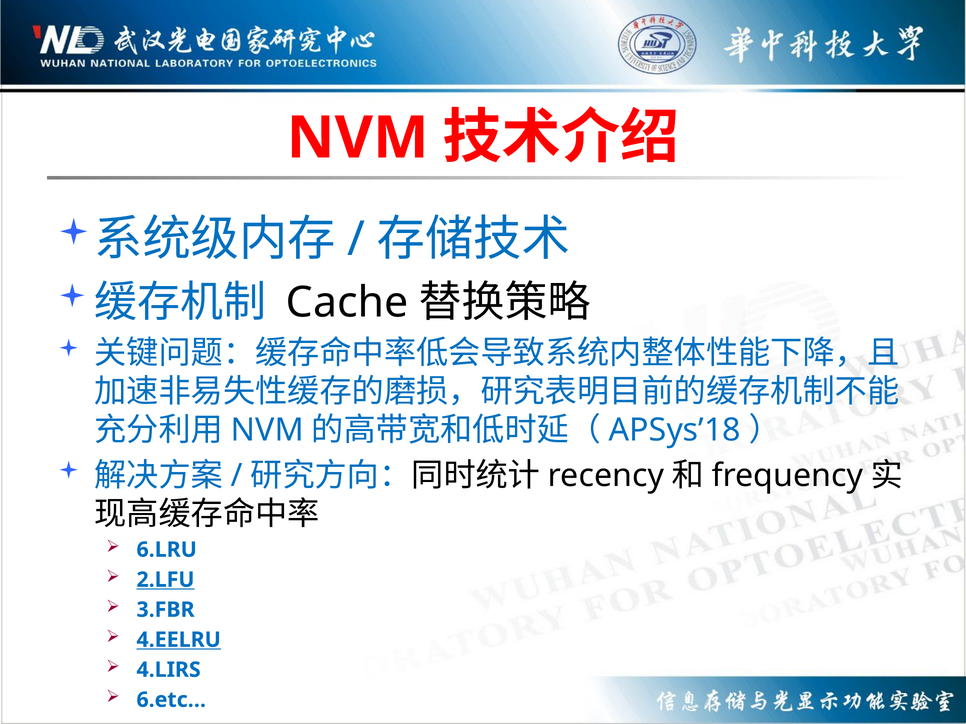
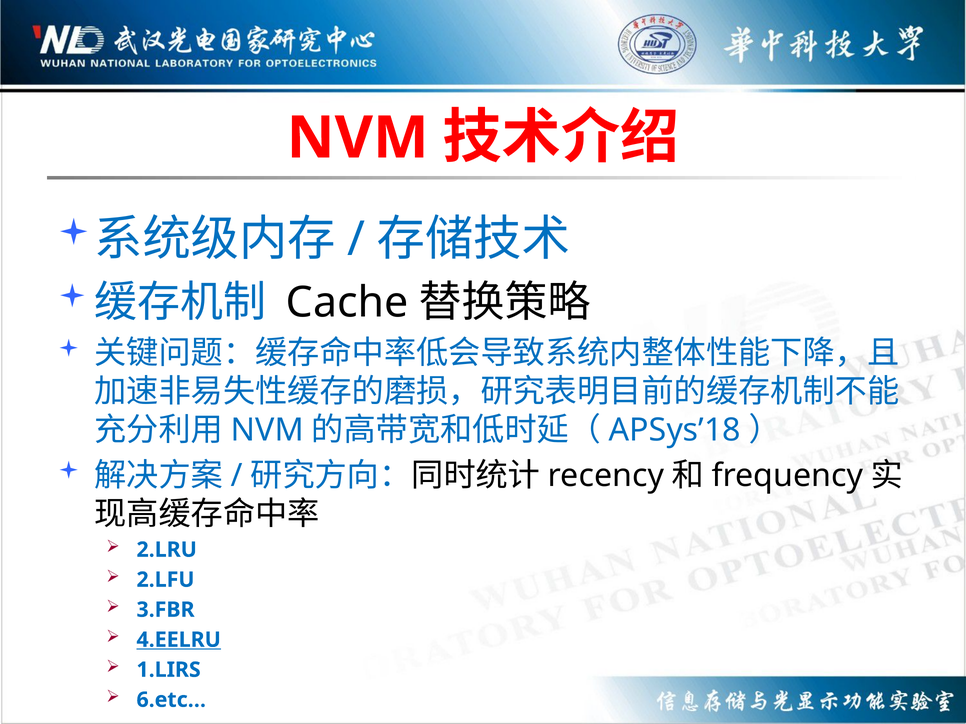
6.LRU: 6.LRU -> 2.LRU
2.LFU underline: present -> none
4.LIRS: 4.LIRS -> 1.LIRS
